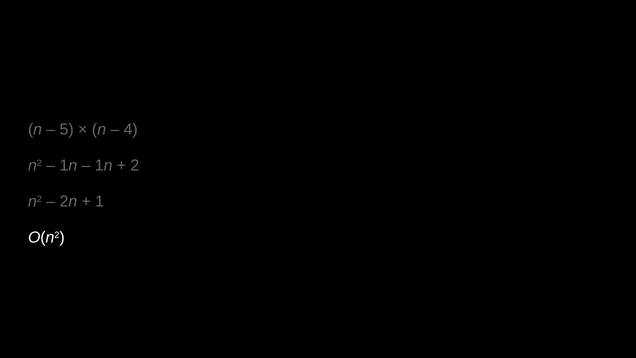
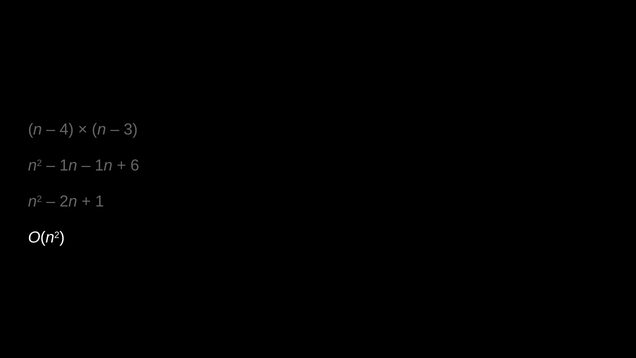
5: 5 -> 4
4: 4 -> 3
2: 2 -> 6
